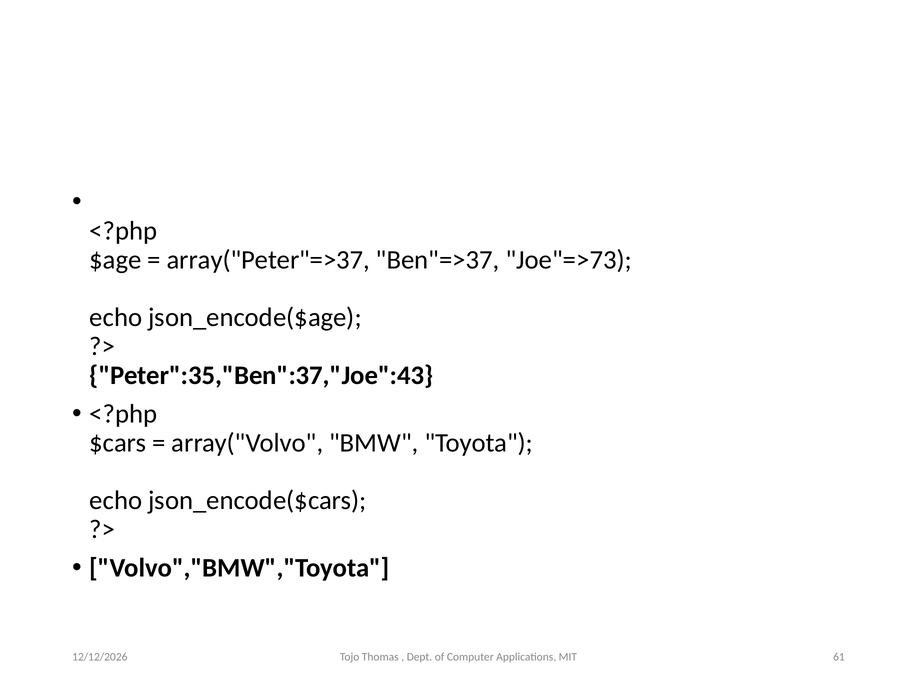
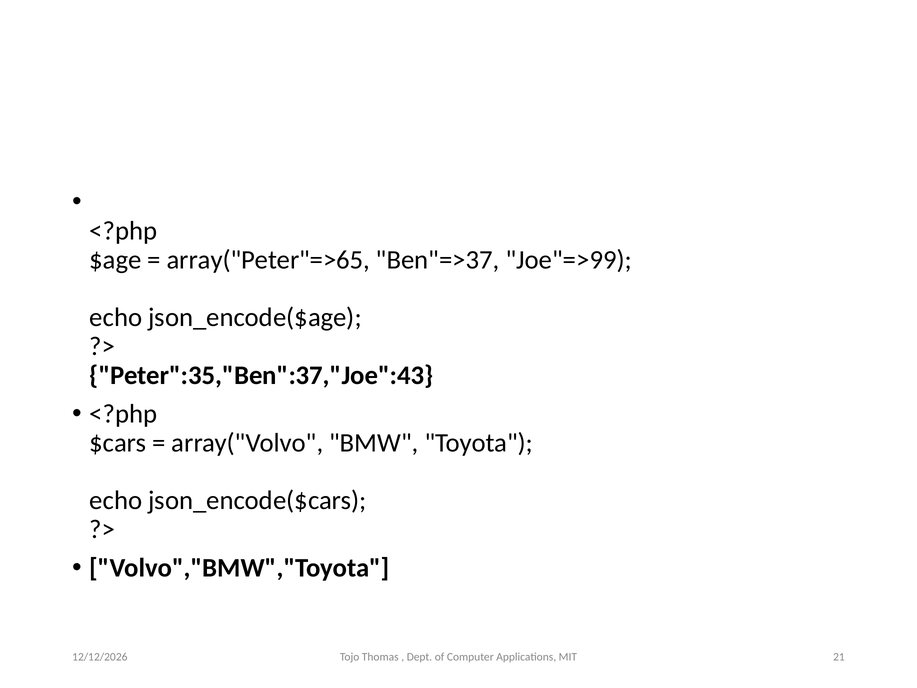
array("Peter"=>37: array("Peter"=>37 -> array("Peter"=>65
Joe"=>73: Joe"=>73 -> Joe"=>99
61: 61 -> 21
